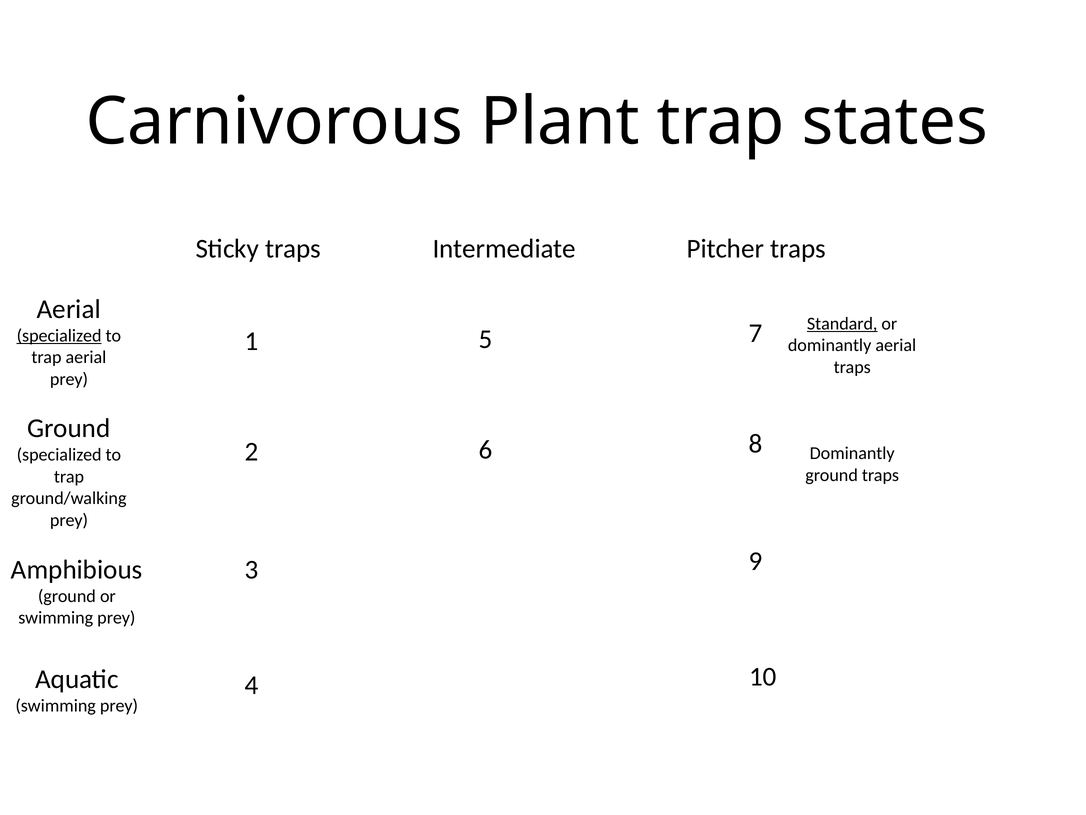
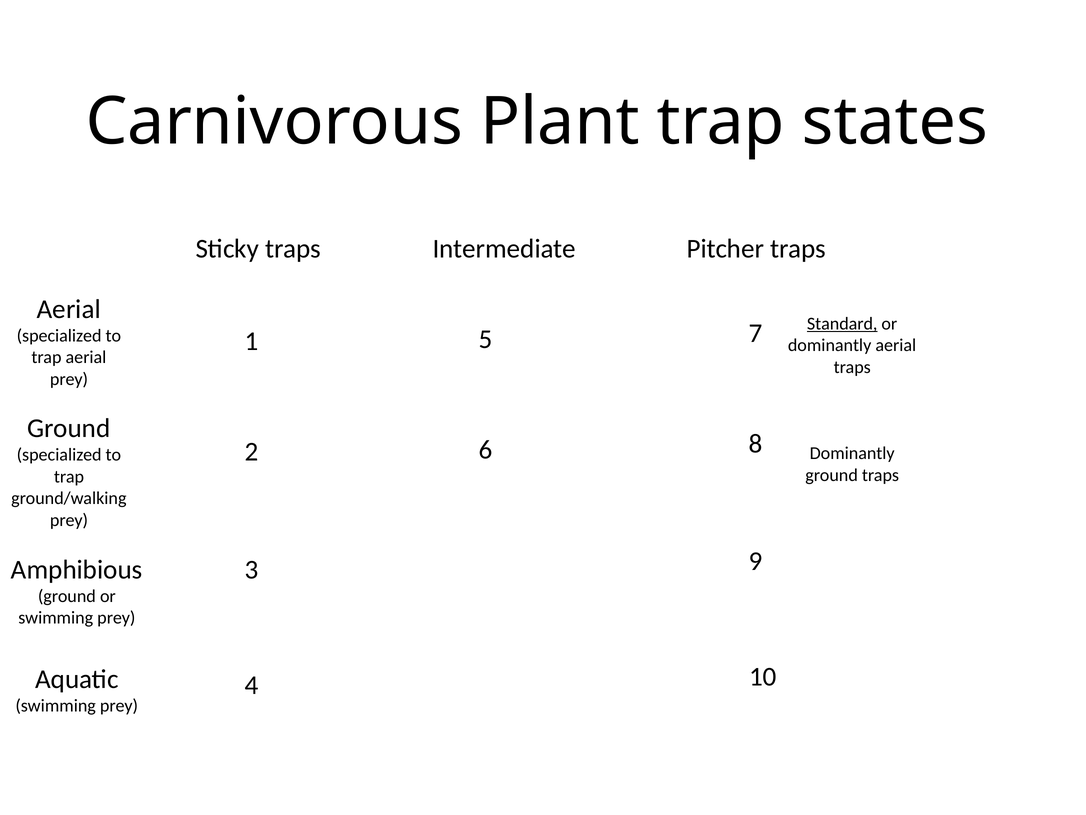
specialized at (59, 336) underline: present -> none
